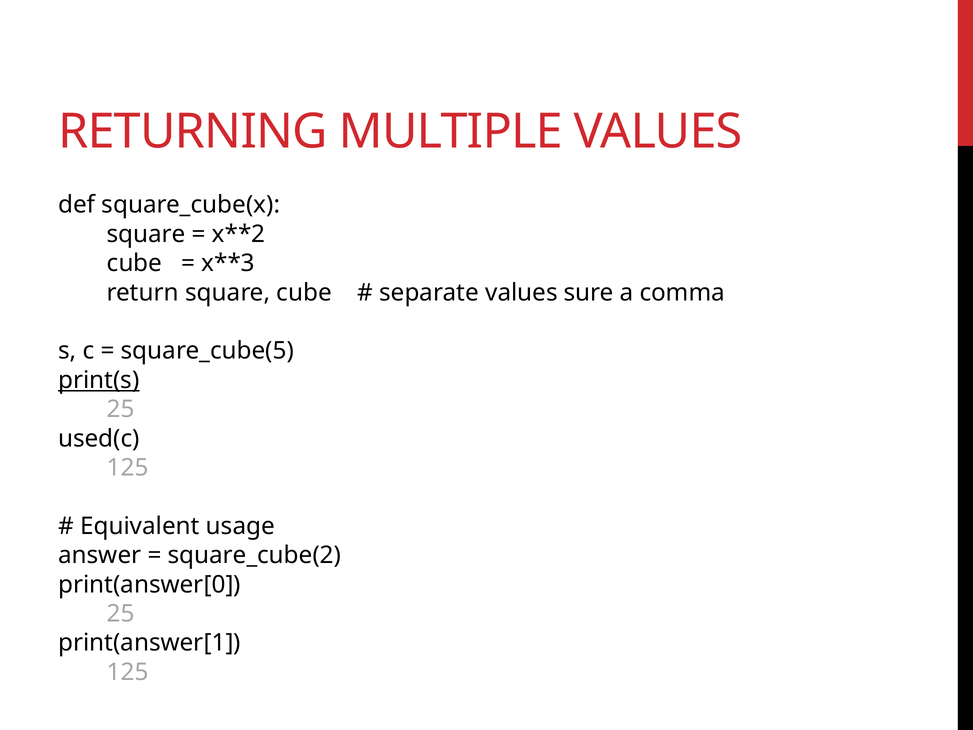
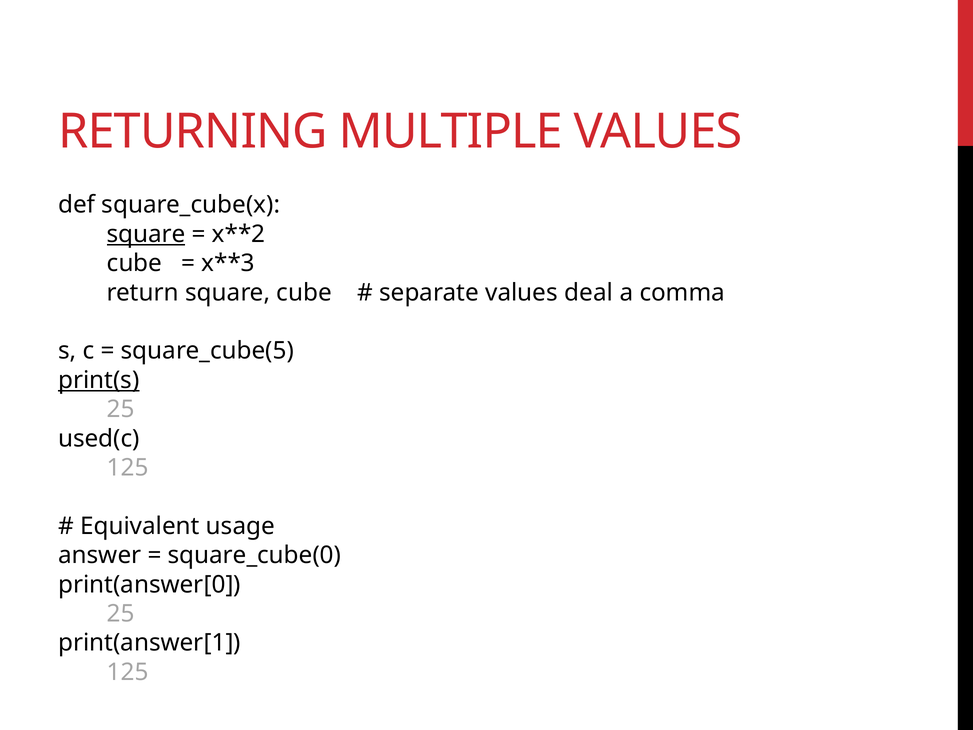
square at (146, 234) underline: none -> present
sure: sure -> deal
square_cube(2: square_cube(2 -> square_cube(0
